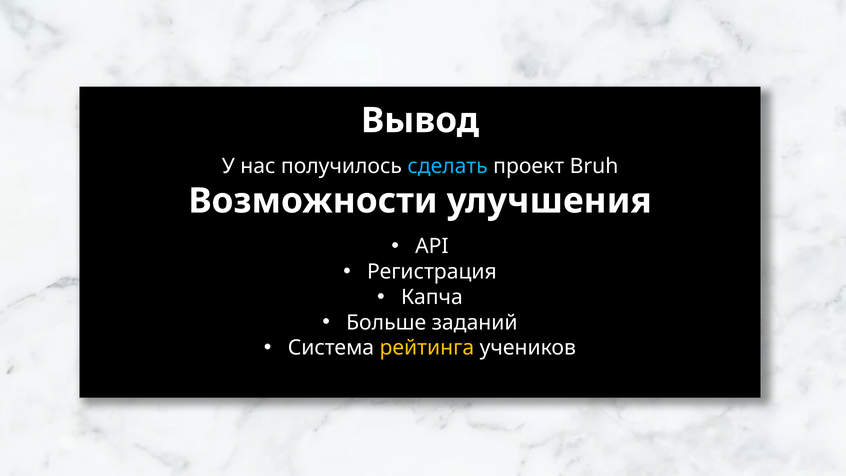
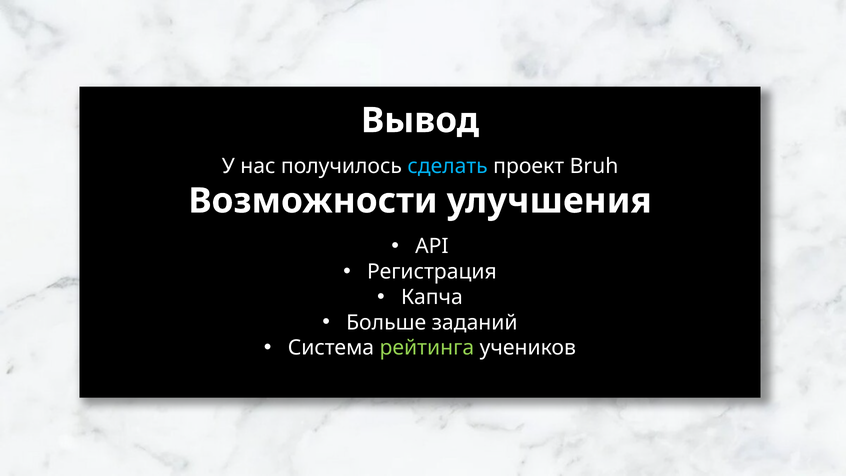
рейтинга colour: yellow -> light green
